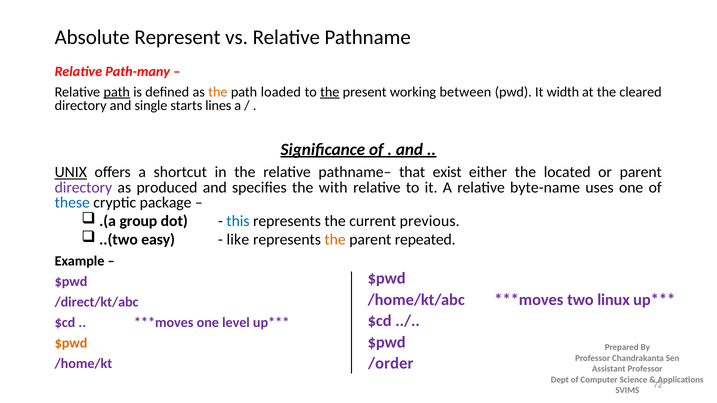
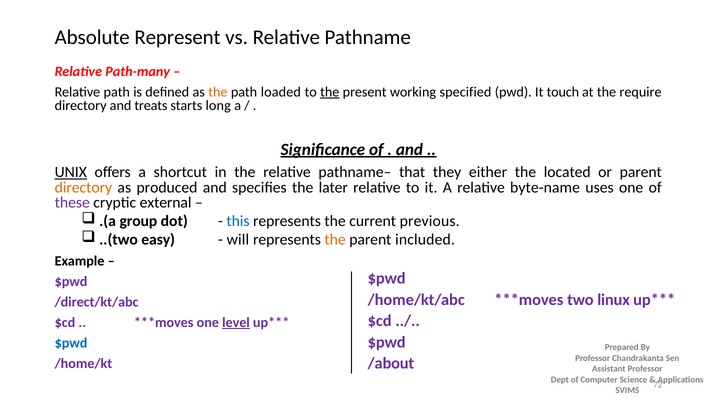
path at (117, 92) underline: present -> none
between: between -> specified
width: width -> touch
cleared: cleared -> require
single: single -> treats
lines: lines -> long
exist: exist -> they
directory at (83, 188) colour: purple -> orange
with: with -> later
these colour: blue -> purple
package: package -> external
like: like -> will
repeated: repeated -> included
level underline: none -> present
$pwd at (71, 343) colour: orange -> blue
/order: /order -> /about
